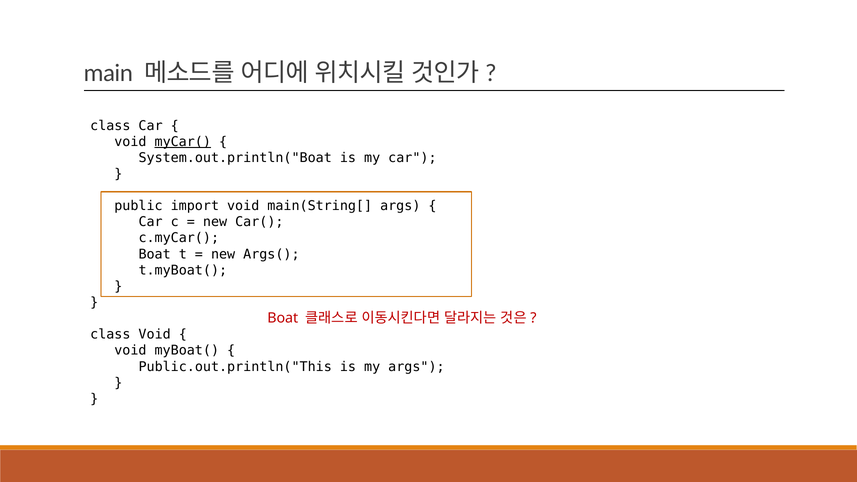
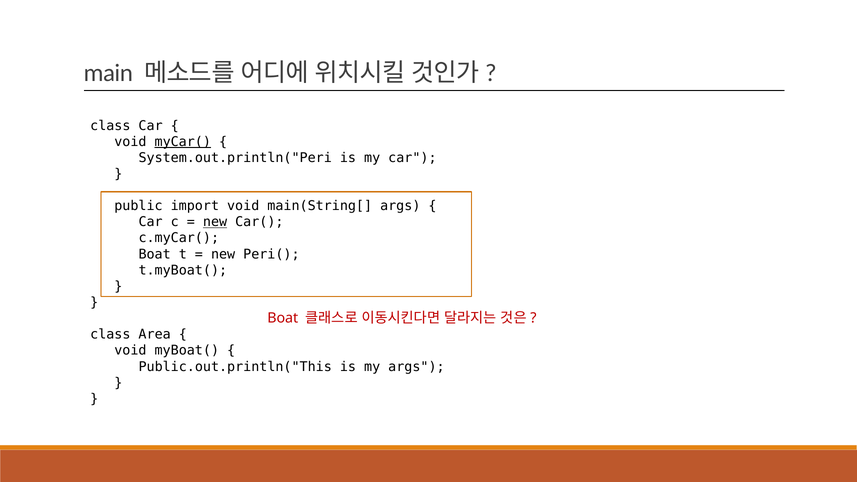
System.out.println("Boat: System.out.println("Boat -> System.out.println("Peri
new at (215, 222) underline: none -> present
Args(: Args( -> Peri(
class Void: Void -> Area
